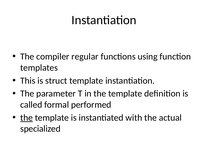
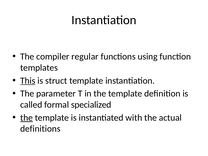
This underline: none -> present
performed: performed -> specialized
specialized: specialized -> definitions
